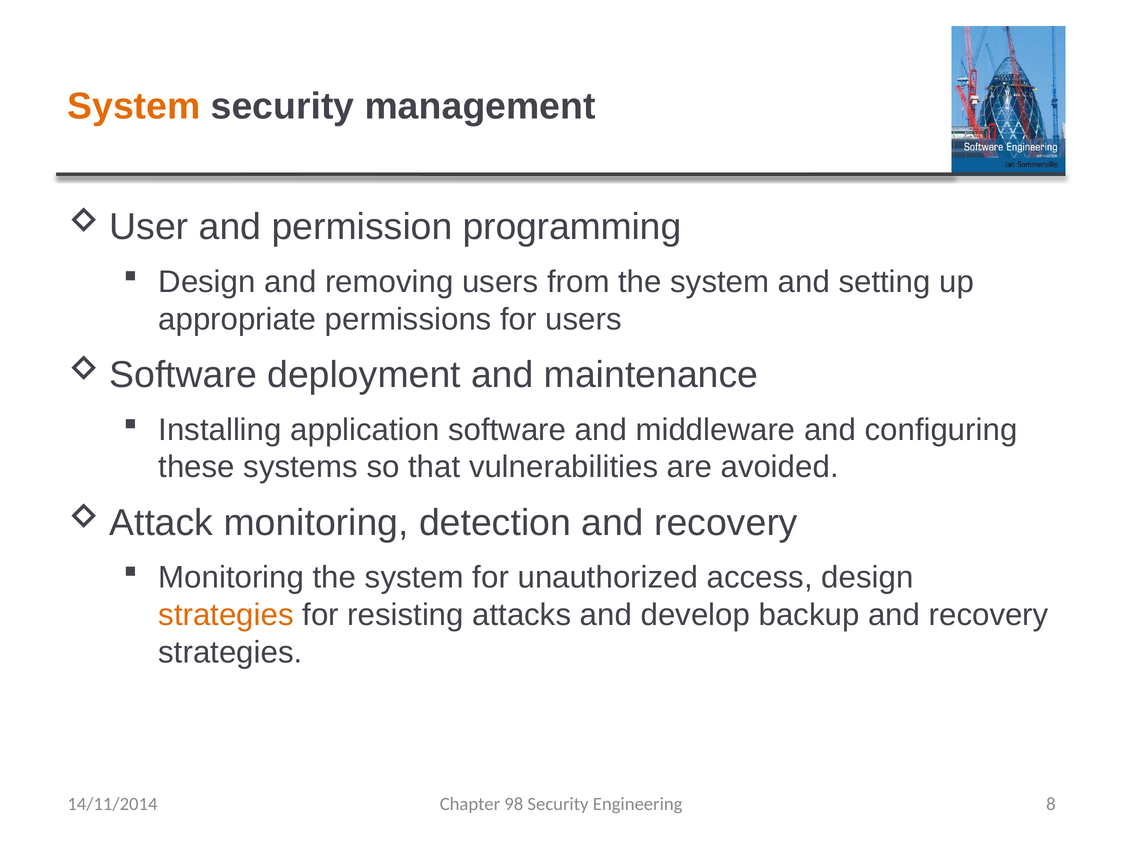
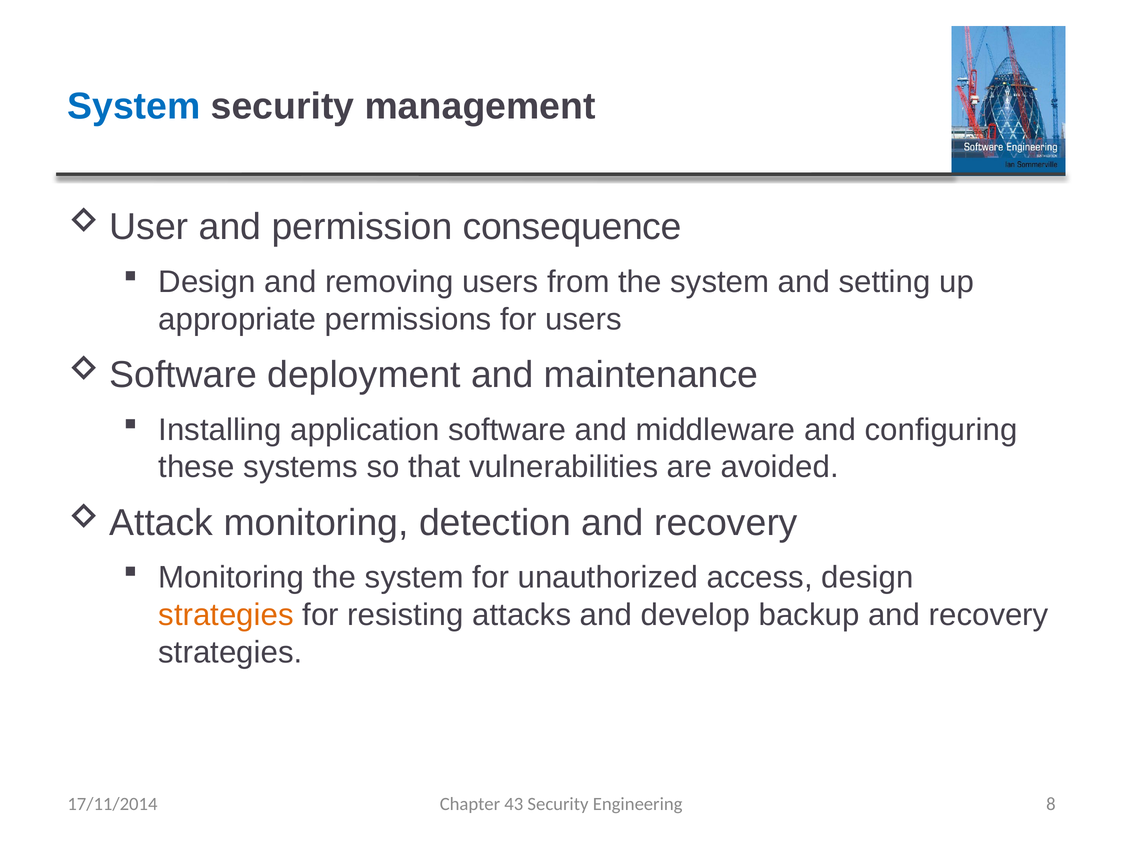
System at (134, 107) colour: orange -> blue
programming: programming -> consequence
98: 98 -> 43
14/11/2014: 14/11/2014 -> 17/11/2014
